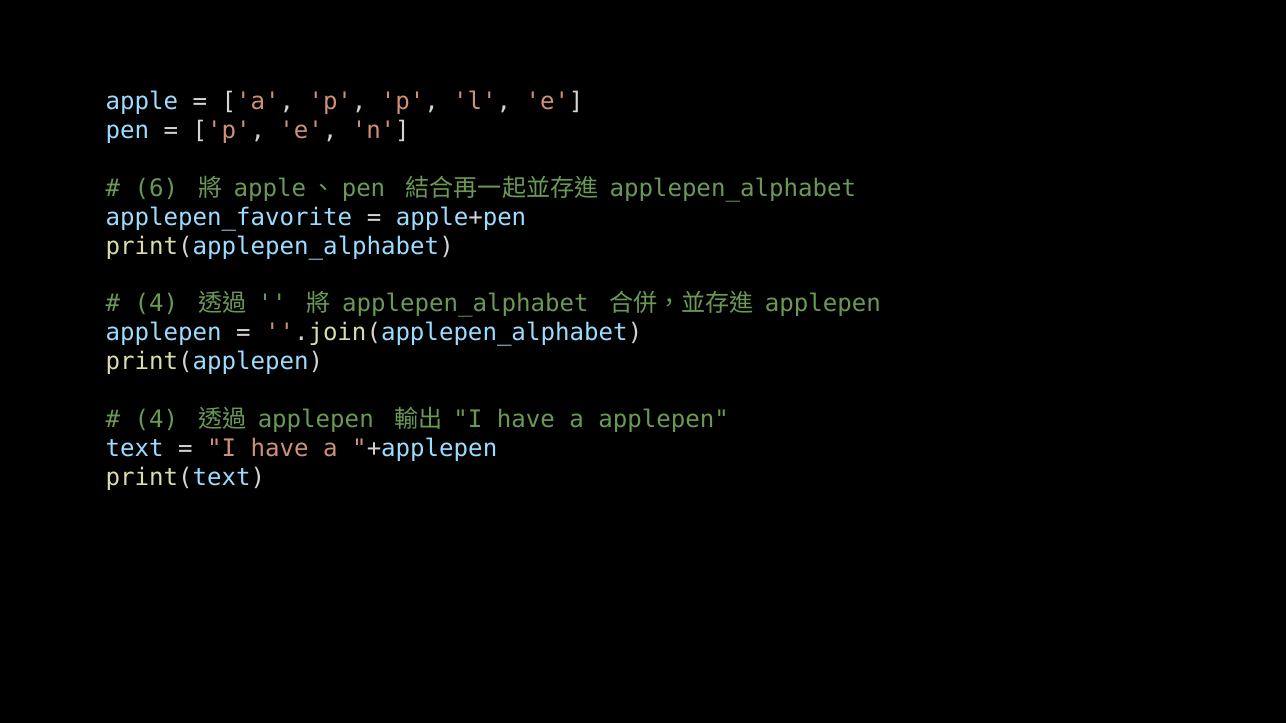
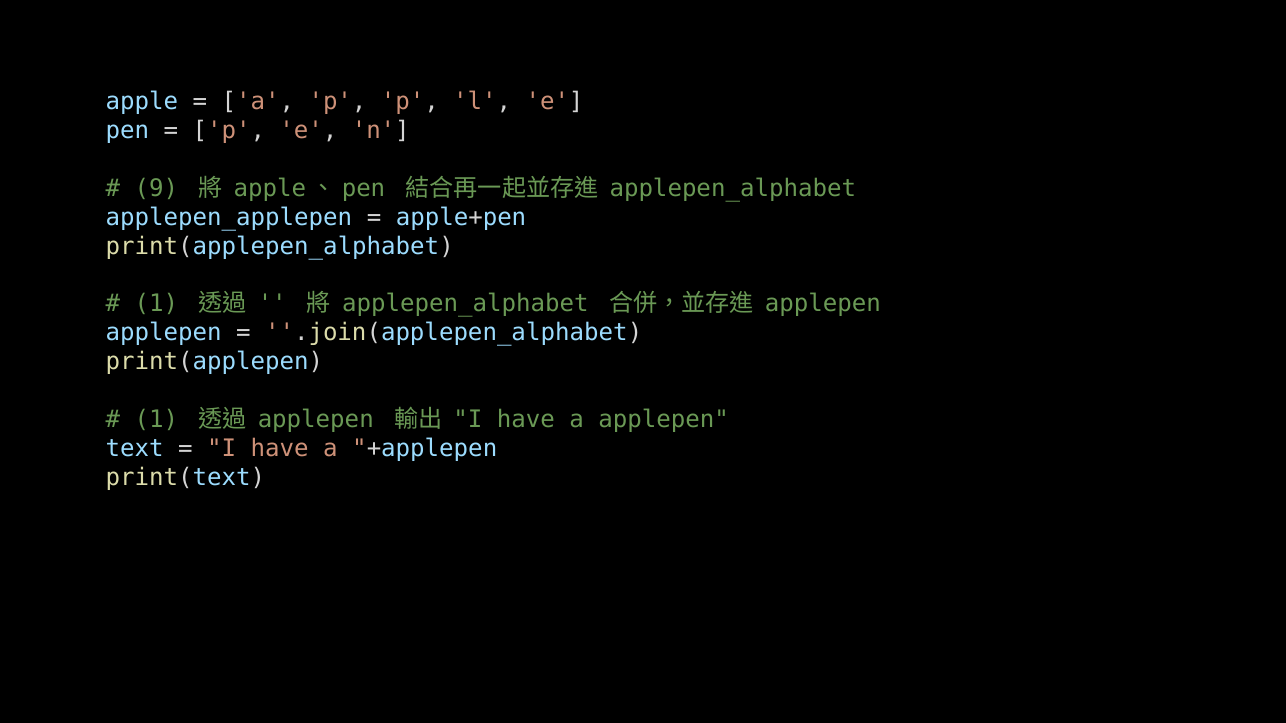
6: 6 -> 9
applepen_favorite: applepen_favorite -> applepen_applepen
4 at (156, 304): 4 -> 1
4 at (156, 420): 4 -> 1
